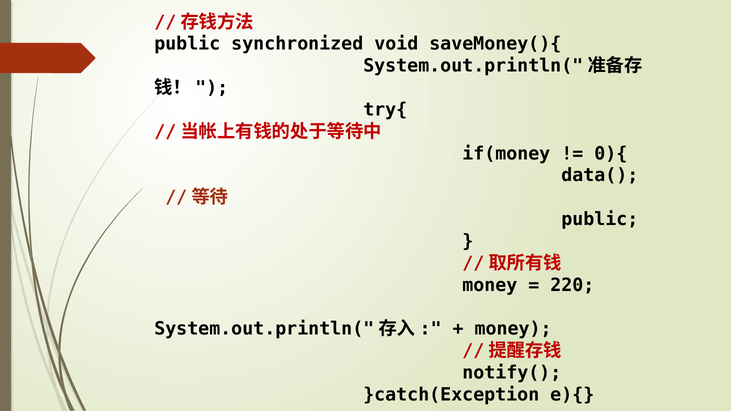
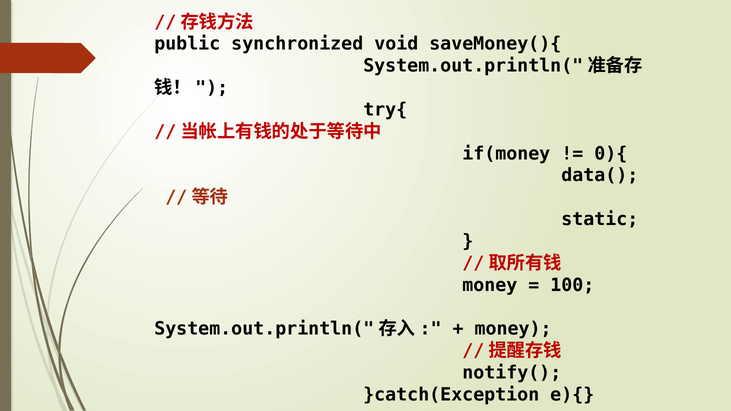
public at (600, 219): public -> static
220: 220 -> 100
